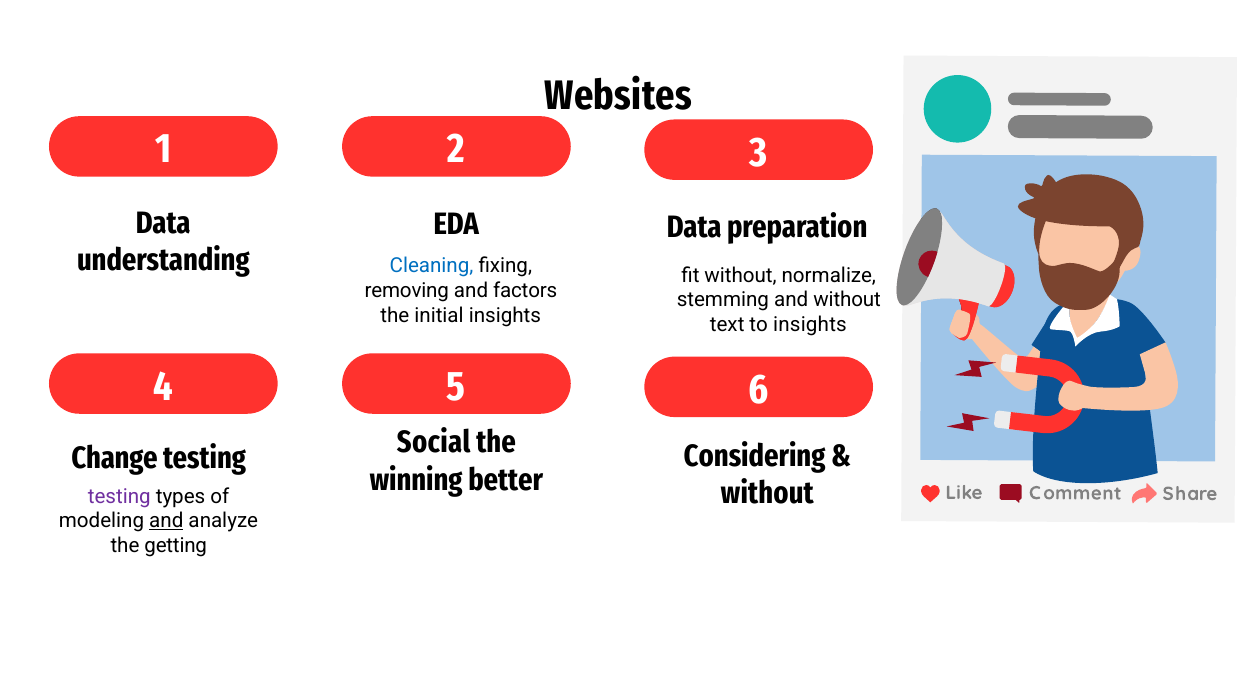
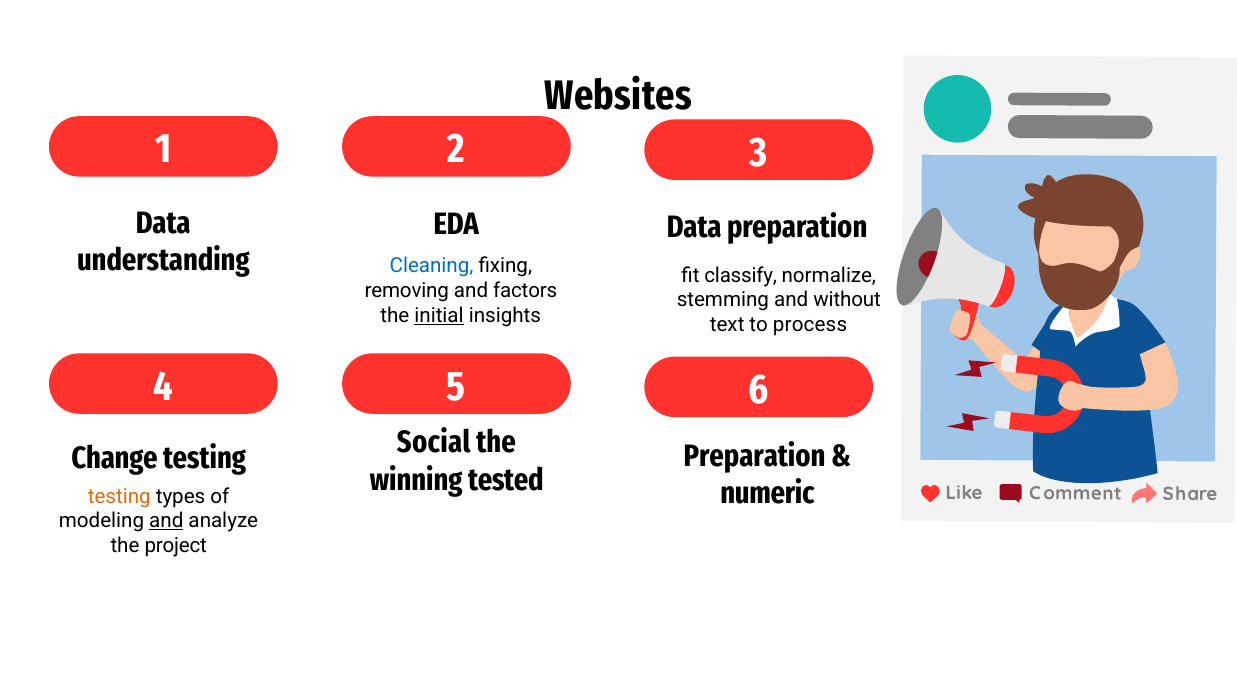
fit without: without -> classify
initial underline: none -> present
to insights: insights -> process
Considering at (755, 456): Considering -> Preparation
better: better -> tested
without at (767, 493): without -> numeric
testing at (119, 496) colour: purple -> orange
getting: getting -> project
